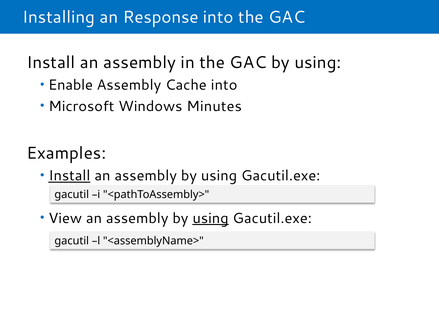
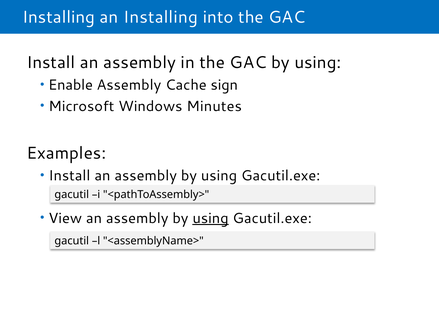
an Response: Response -> Installing
Cache into: into -> sign
Install at (69, 176) underline: present -> none
